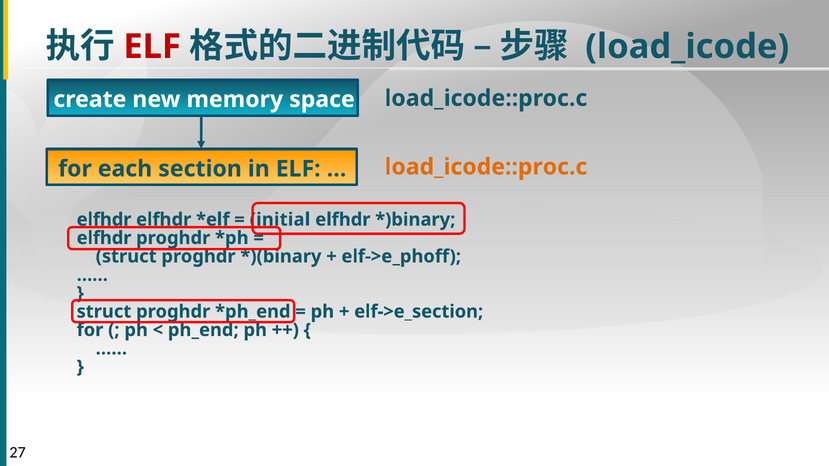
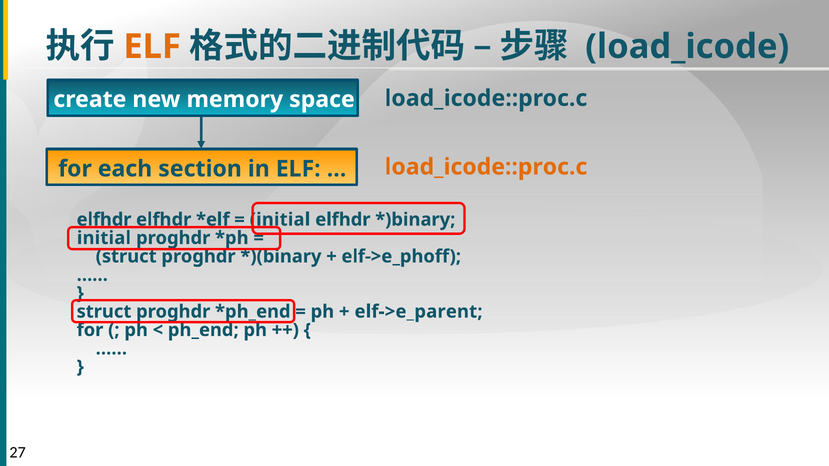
ELF at (152, 47) colour: red -> orange
elfhdr at (104, 238): elfhdr -> initial
elf->e_section: elf->e_section -> elf->e_parent
